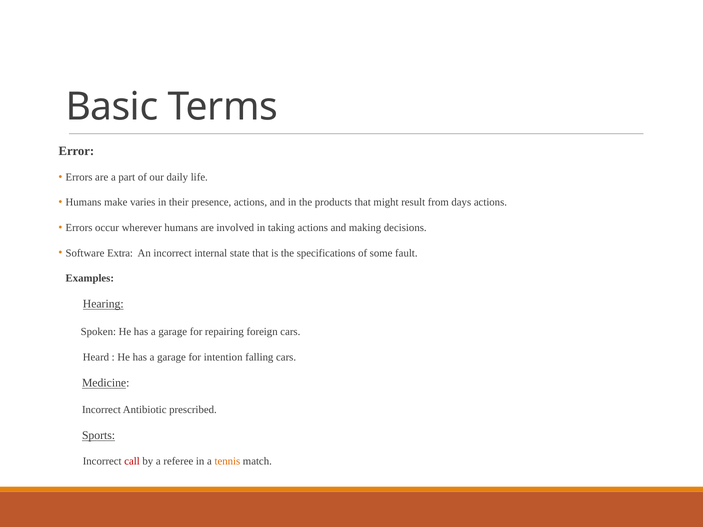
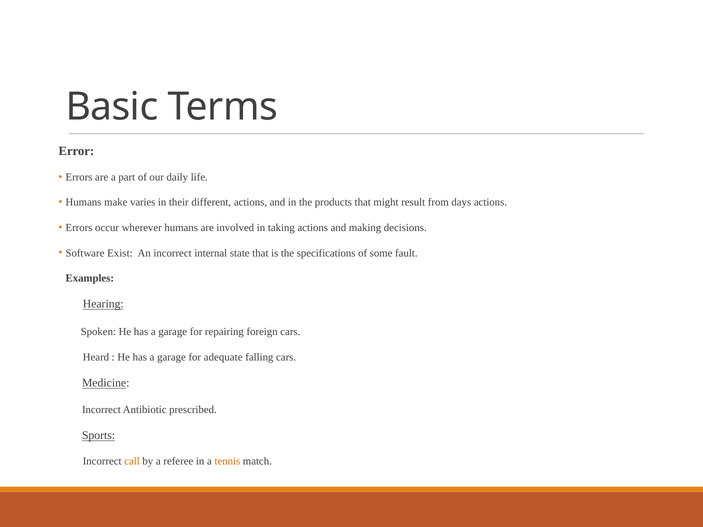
presence: presence -> different
Extra: Extra -> Exist
intention: intention -> adequate
call colour: red -> orange
